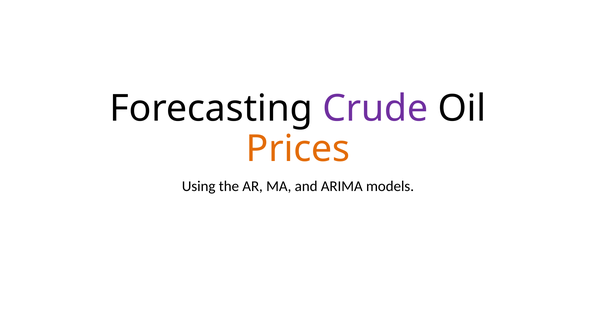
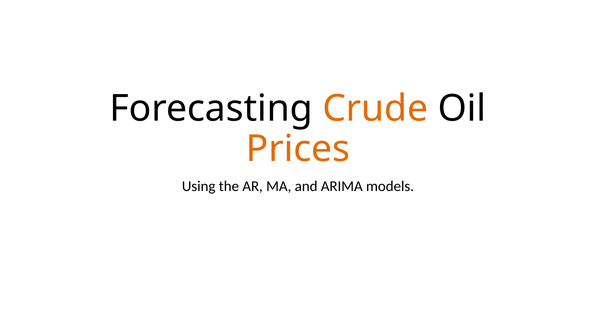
Crude colour: purple -> orange
